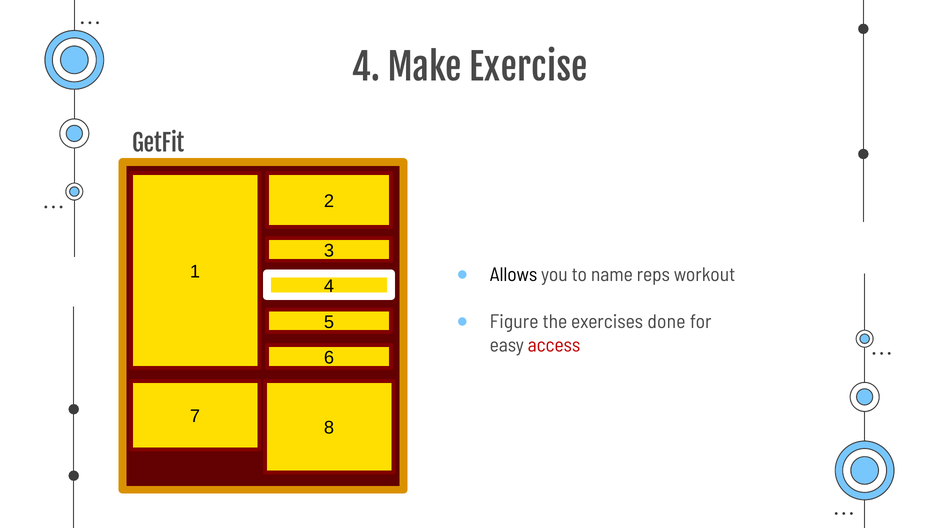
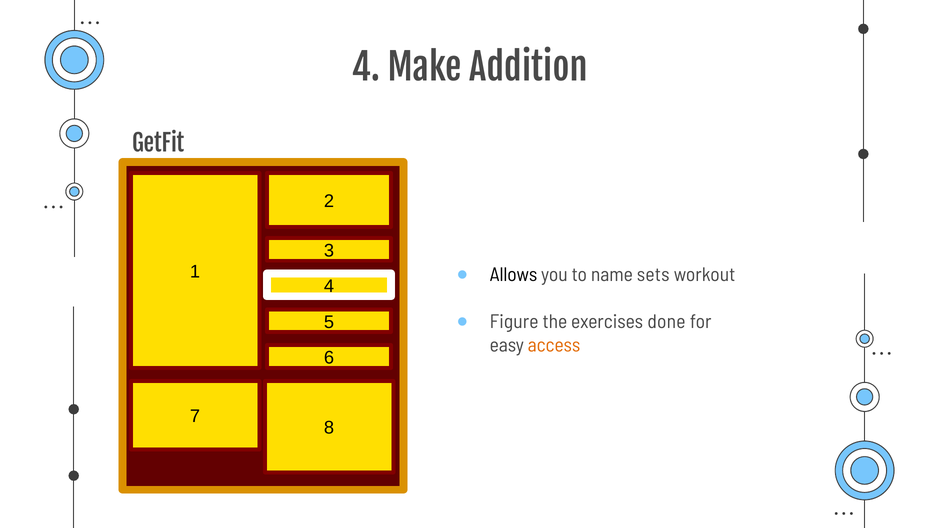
Exercise: Exercise -> Addition
reps: reps -> sets
access colour: red -> orange
